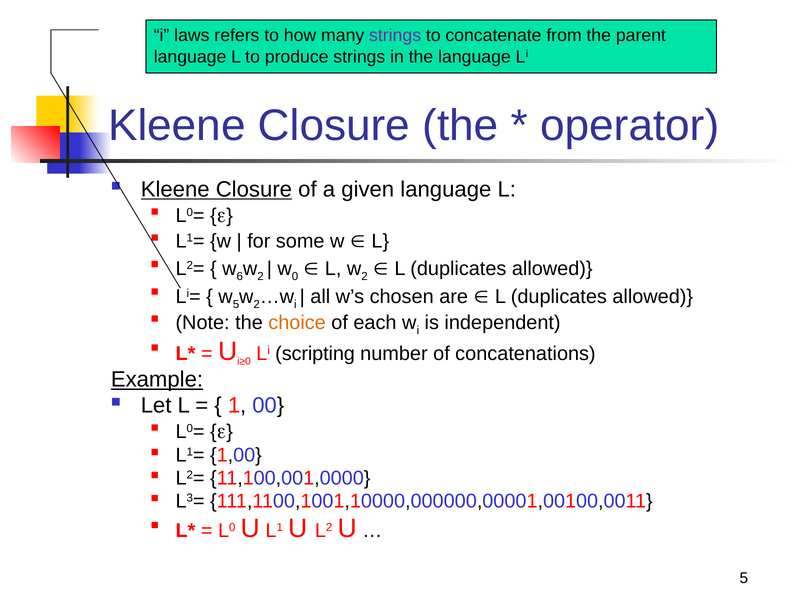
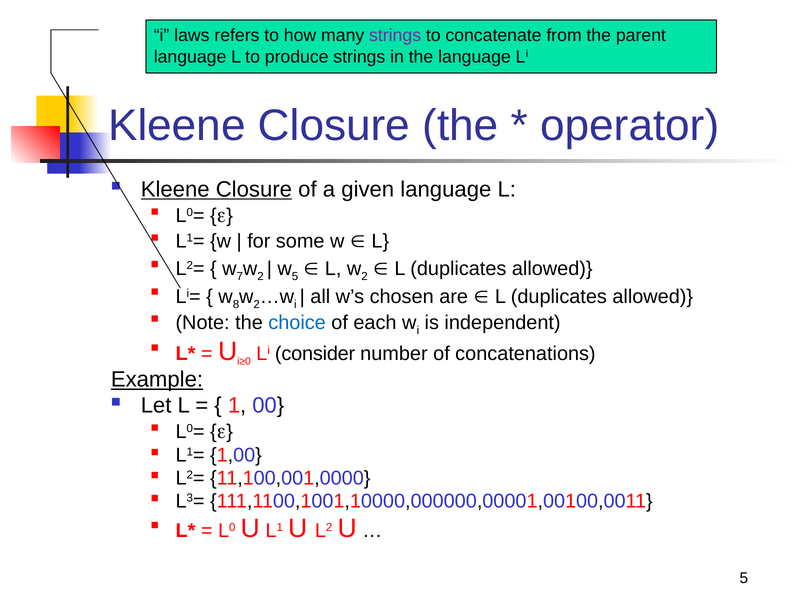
6: 6 -> 7
w 0: 0 -> 5
w 5: 5 -> 8
choice colour: orange -> blue
scripting: scripting -> consider
